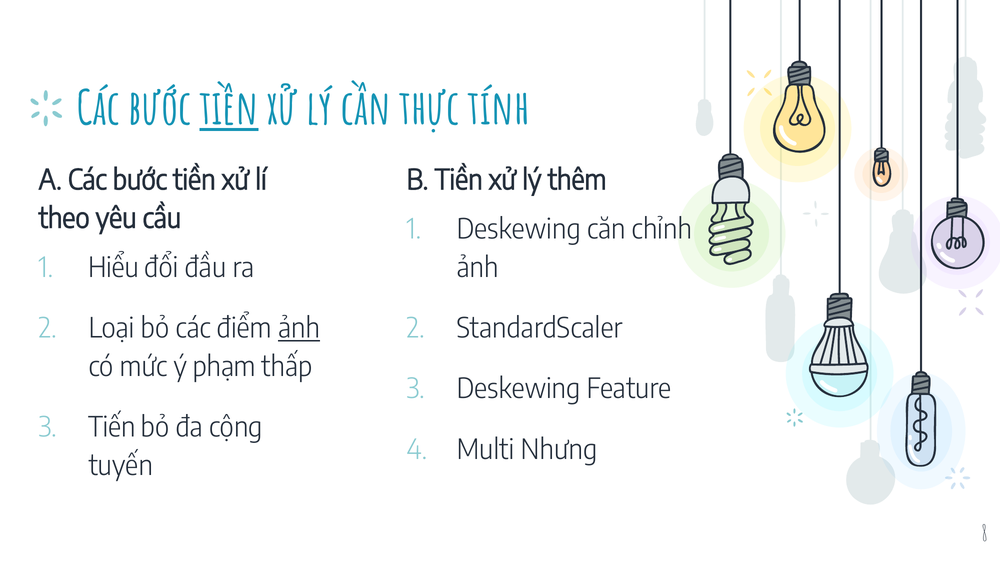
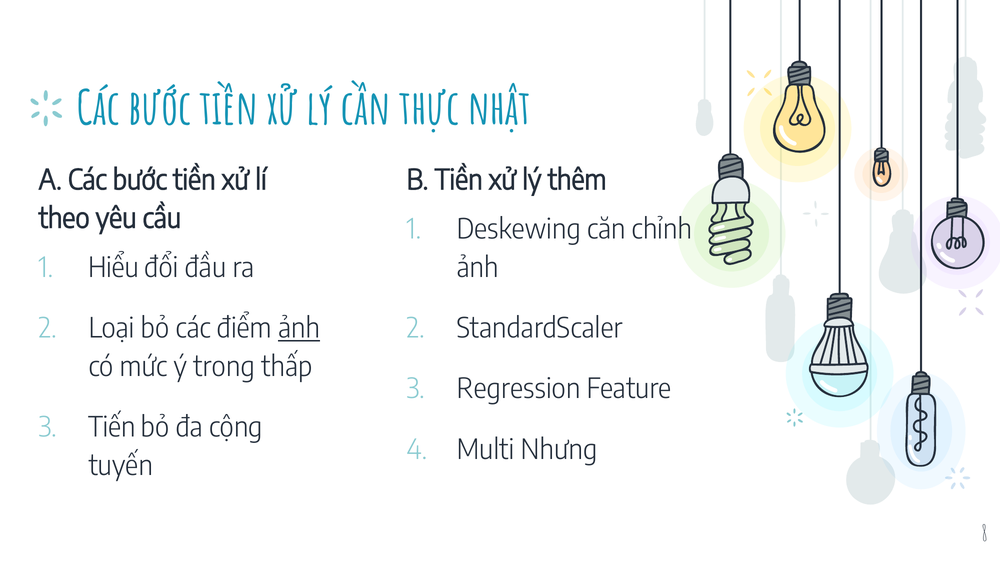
tiền at (229, 109) underline: present -> none
tính: tính -> nhật
phạm: phạm -> trong
Deskewing at (519, 389): Deskewing -> Regression
